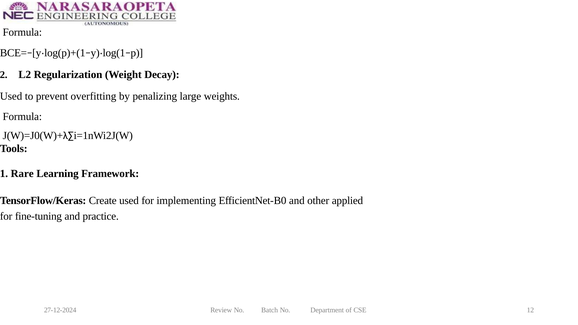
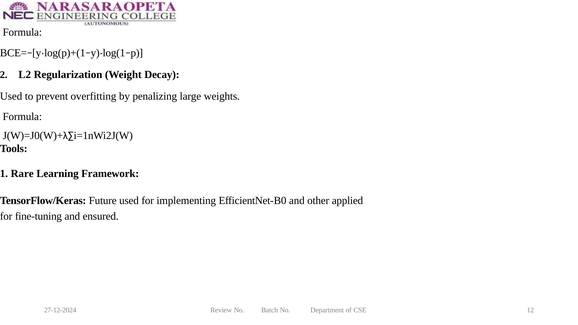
Create: Create -> Future
practice: practice -> ensured
